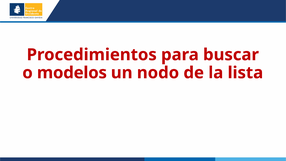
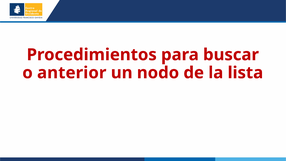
modelos: modelos -> anterior
